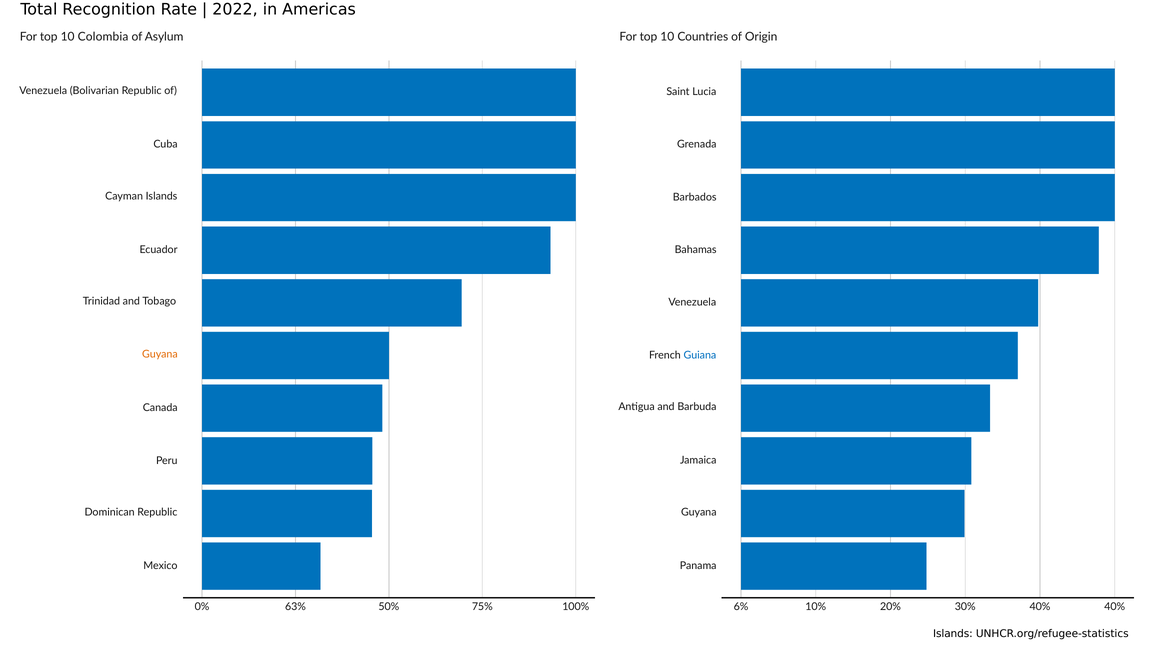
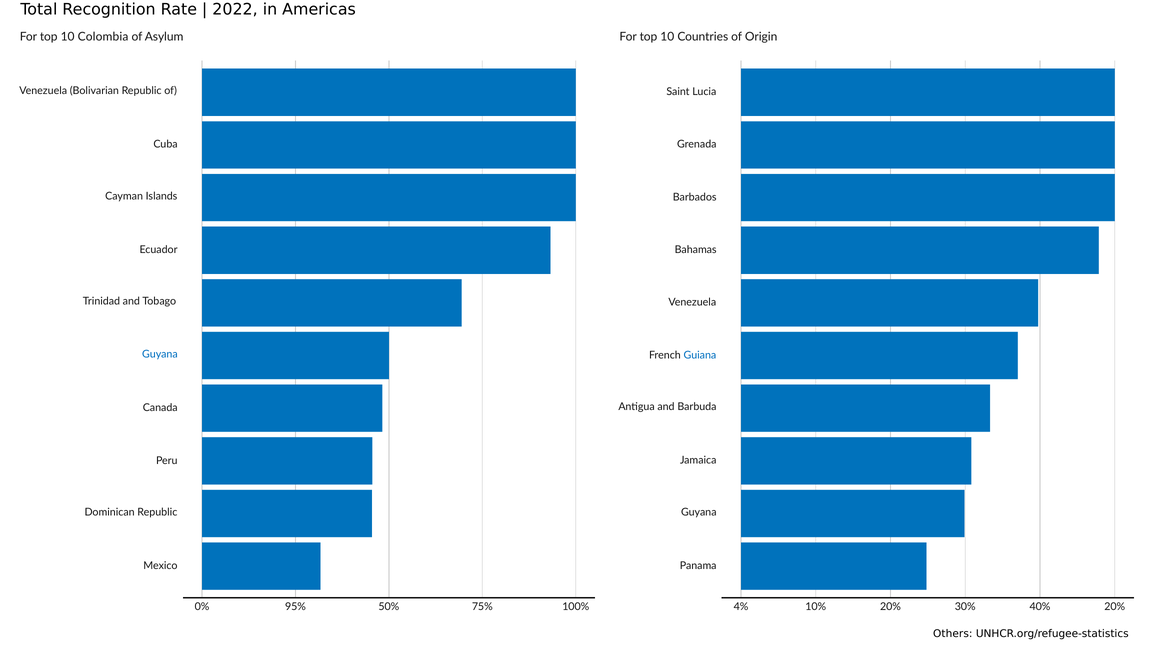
Guyana at (160, 354) colour: orange -> blue
63%: 63% -> 95%
6%: 6% -> 4%
40% 40%: 40% -> 20%
Islands at (953, 634): Islands -> Others
